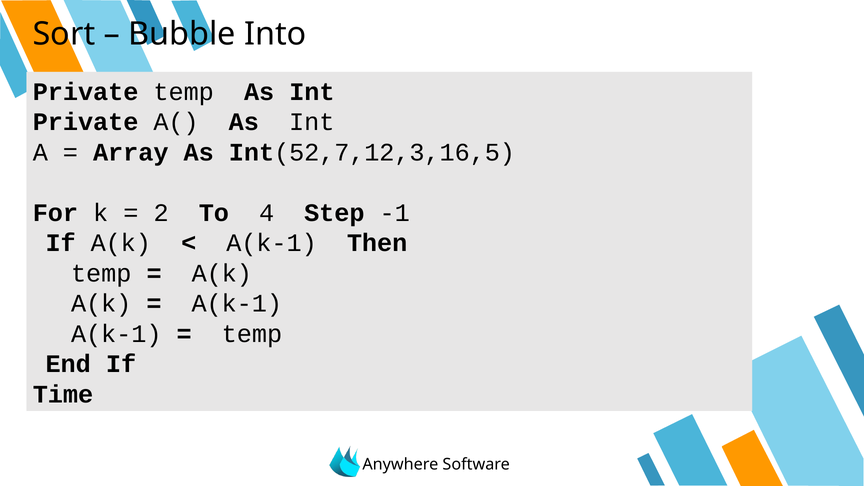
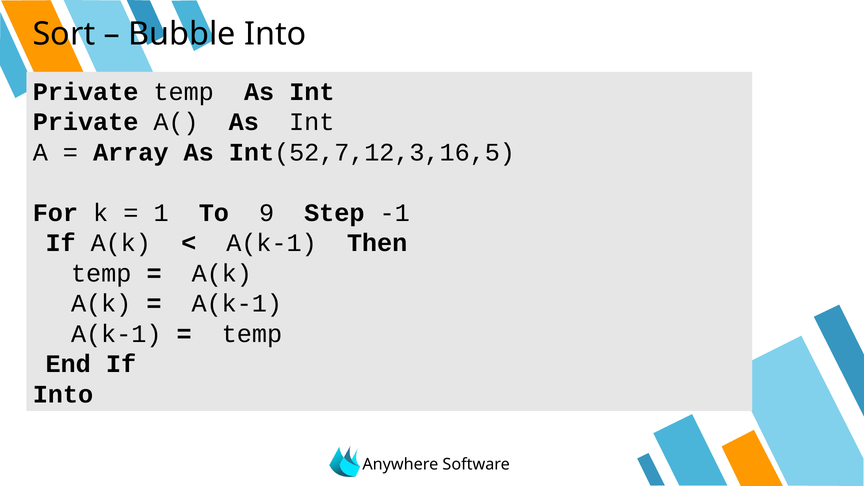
2: 2 -> 1
4: 4 -> 9
Time at (63, 394): Time -> Into
